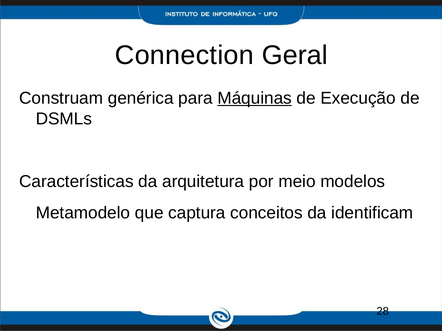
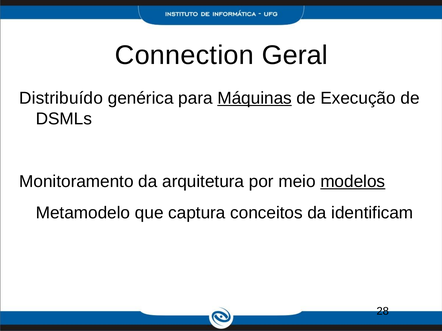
Construam: Construam -> Distribuído
Características: Características -> Monitoramento
modelos underline: none -> present
